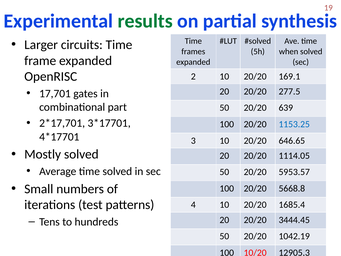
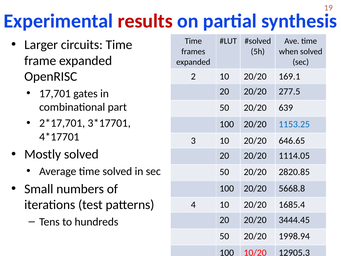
results colour: green -> red
5953.57: 5953.57 -> 2820.85
1042.19: 1042.19 -> 1998.94
